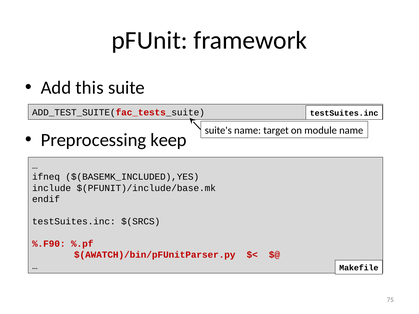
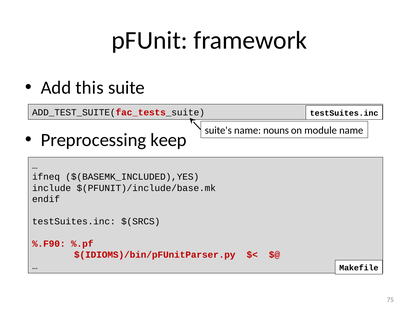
target: target -> nouns
$(AWATCH)/bin/pFUnitParser.py: $(AWATCH)/bin/pFUnitParser.py -> $(IDIOMS)/bin/pFUnitParser.py
